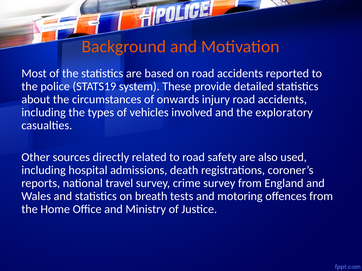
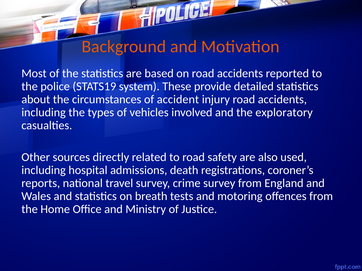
onwards: onwards -> accident
